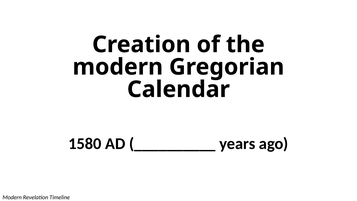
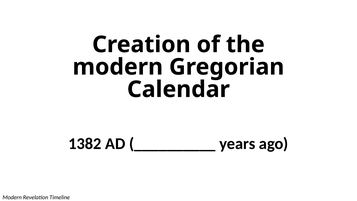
1580: 1580 -> 1382
